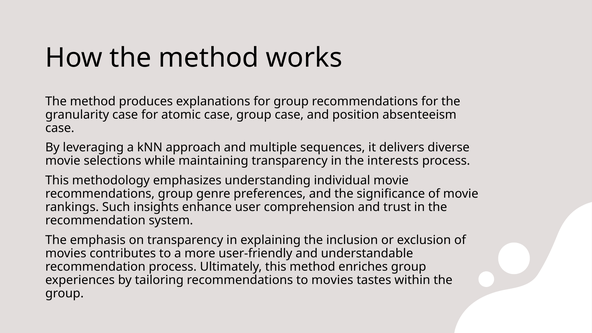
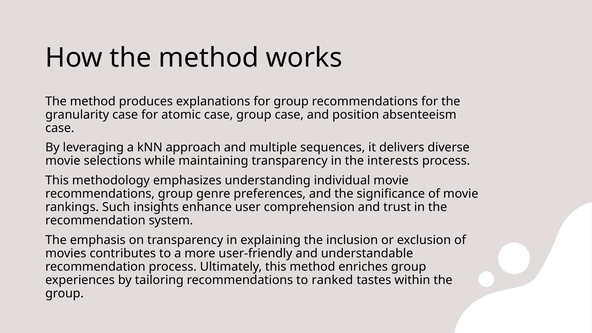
to movies: movies -> ranked
